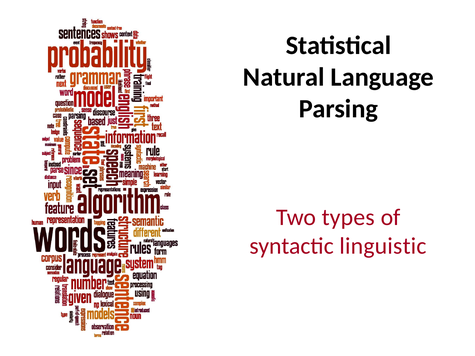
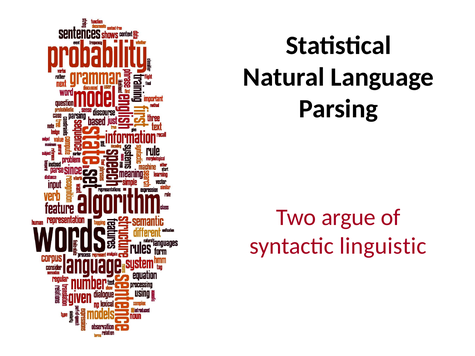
types: types -> argue
